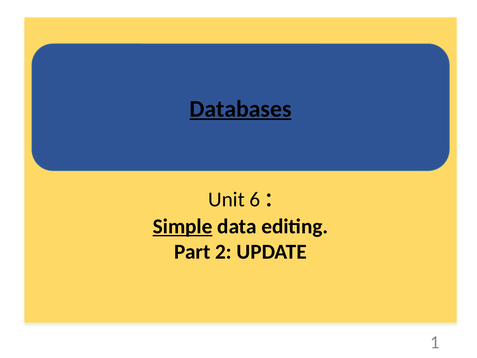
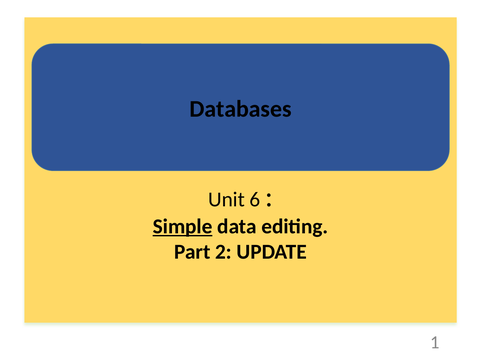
Databases underline: present -> none
